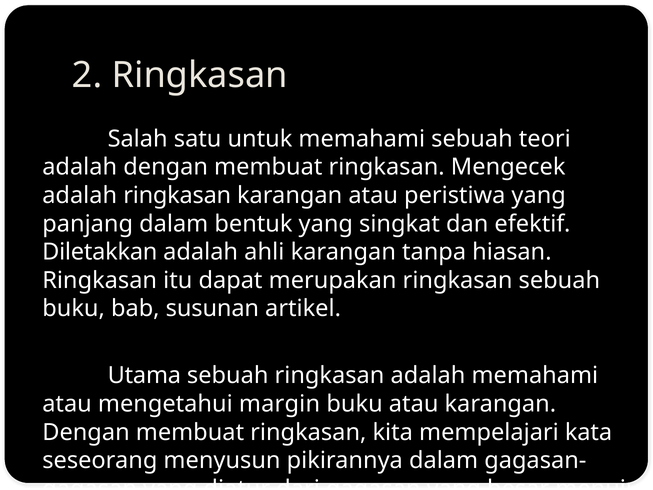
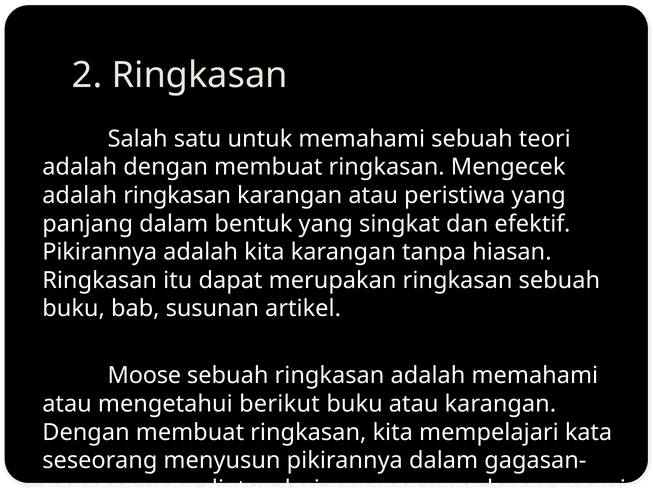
Diletakkan at (100, 252): Diletakkan -> Pikirannya
adalah ahli: ahli -> kita
Utama: Utama -> Moose
margin: margin -> berikut
